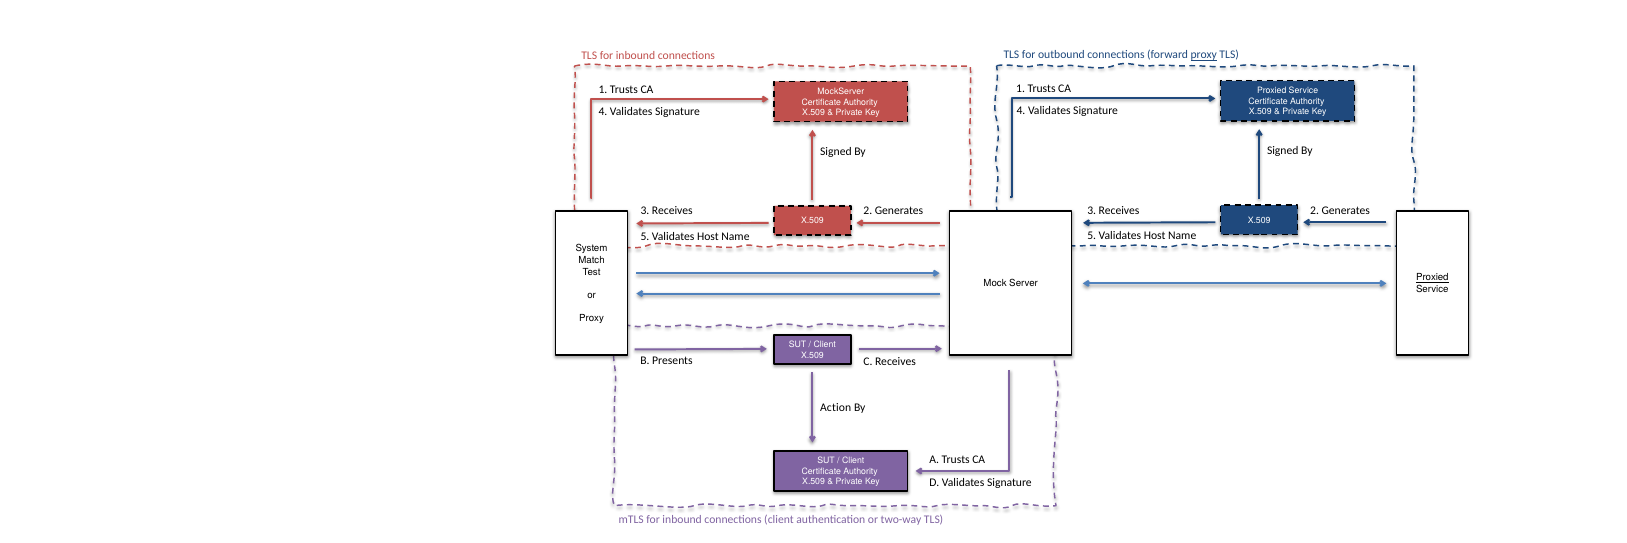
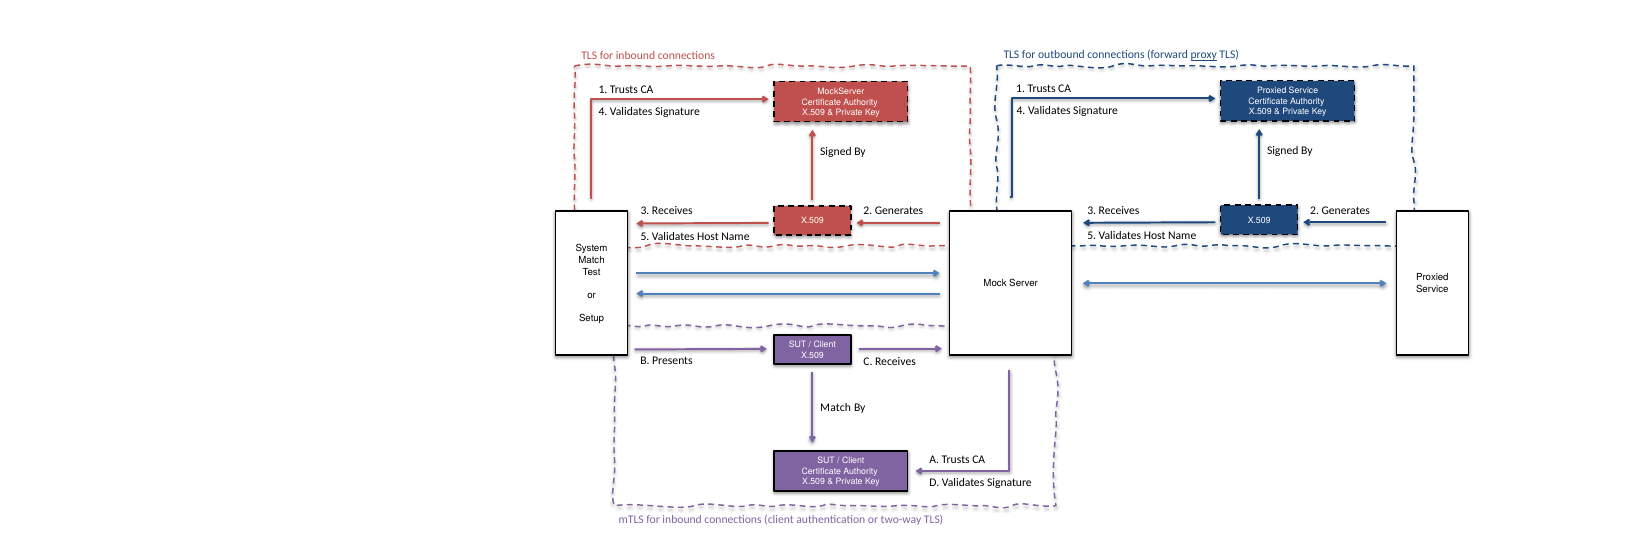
Proxied at (1432, 277) underline: present -> none
Proxy at (592, 318): Proxy -> Setup
Action at (836, 407): Action -> Match
